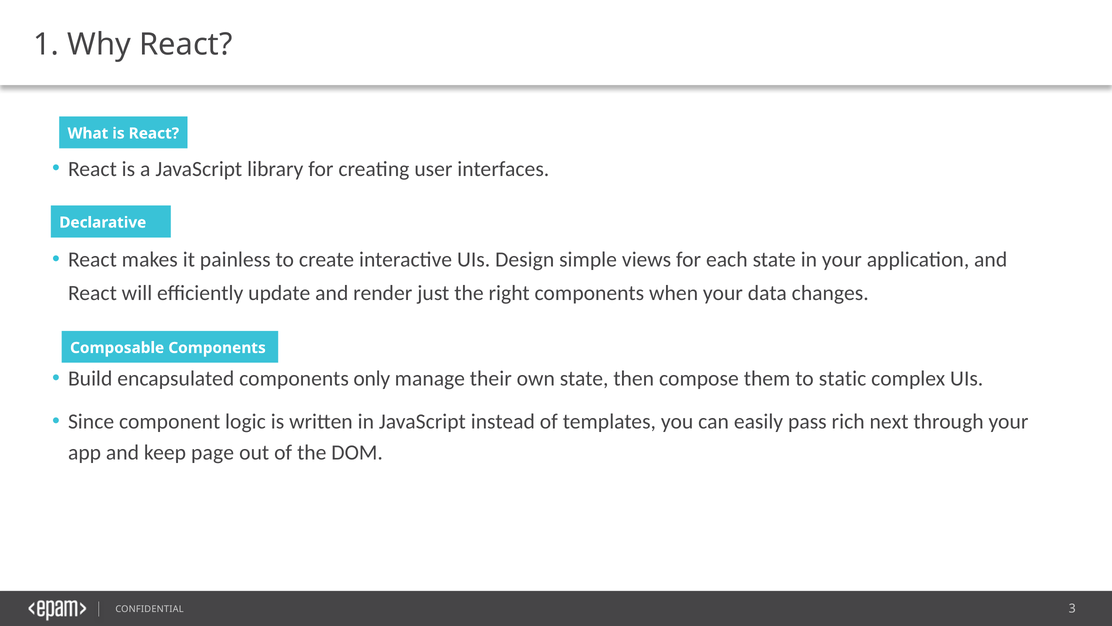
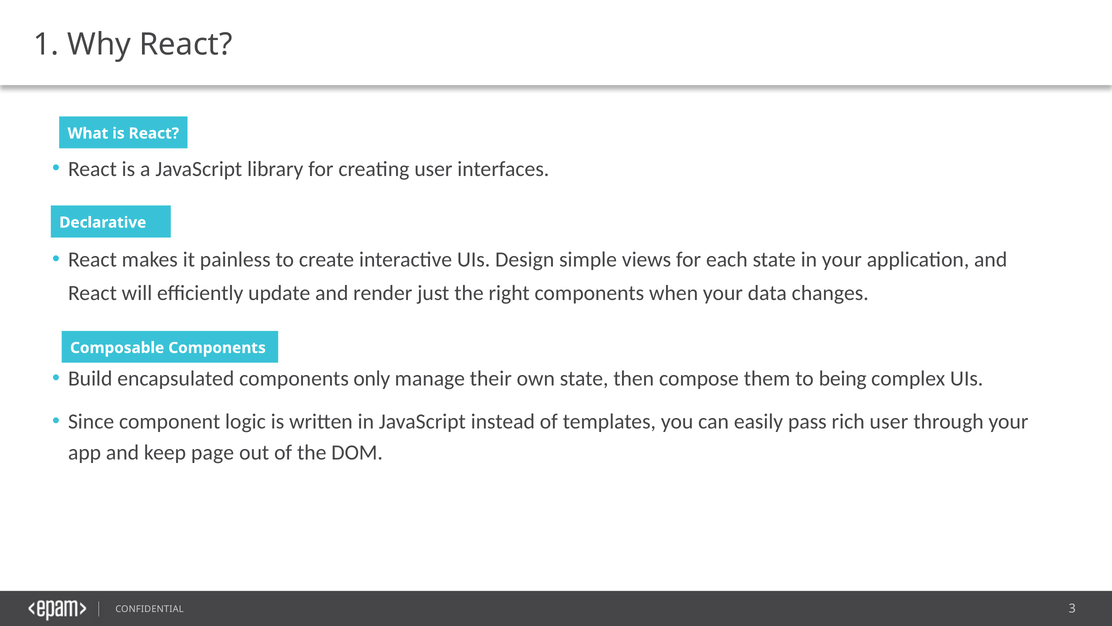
static: static -> being
rich next: next -> user
